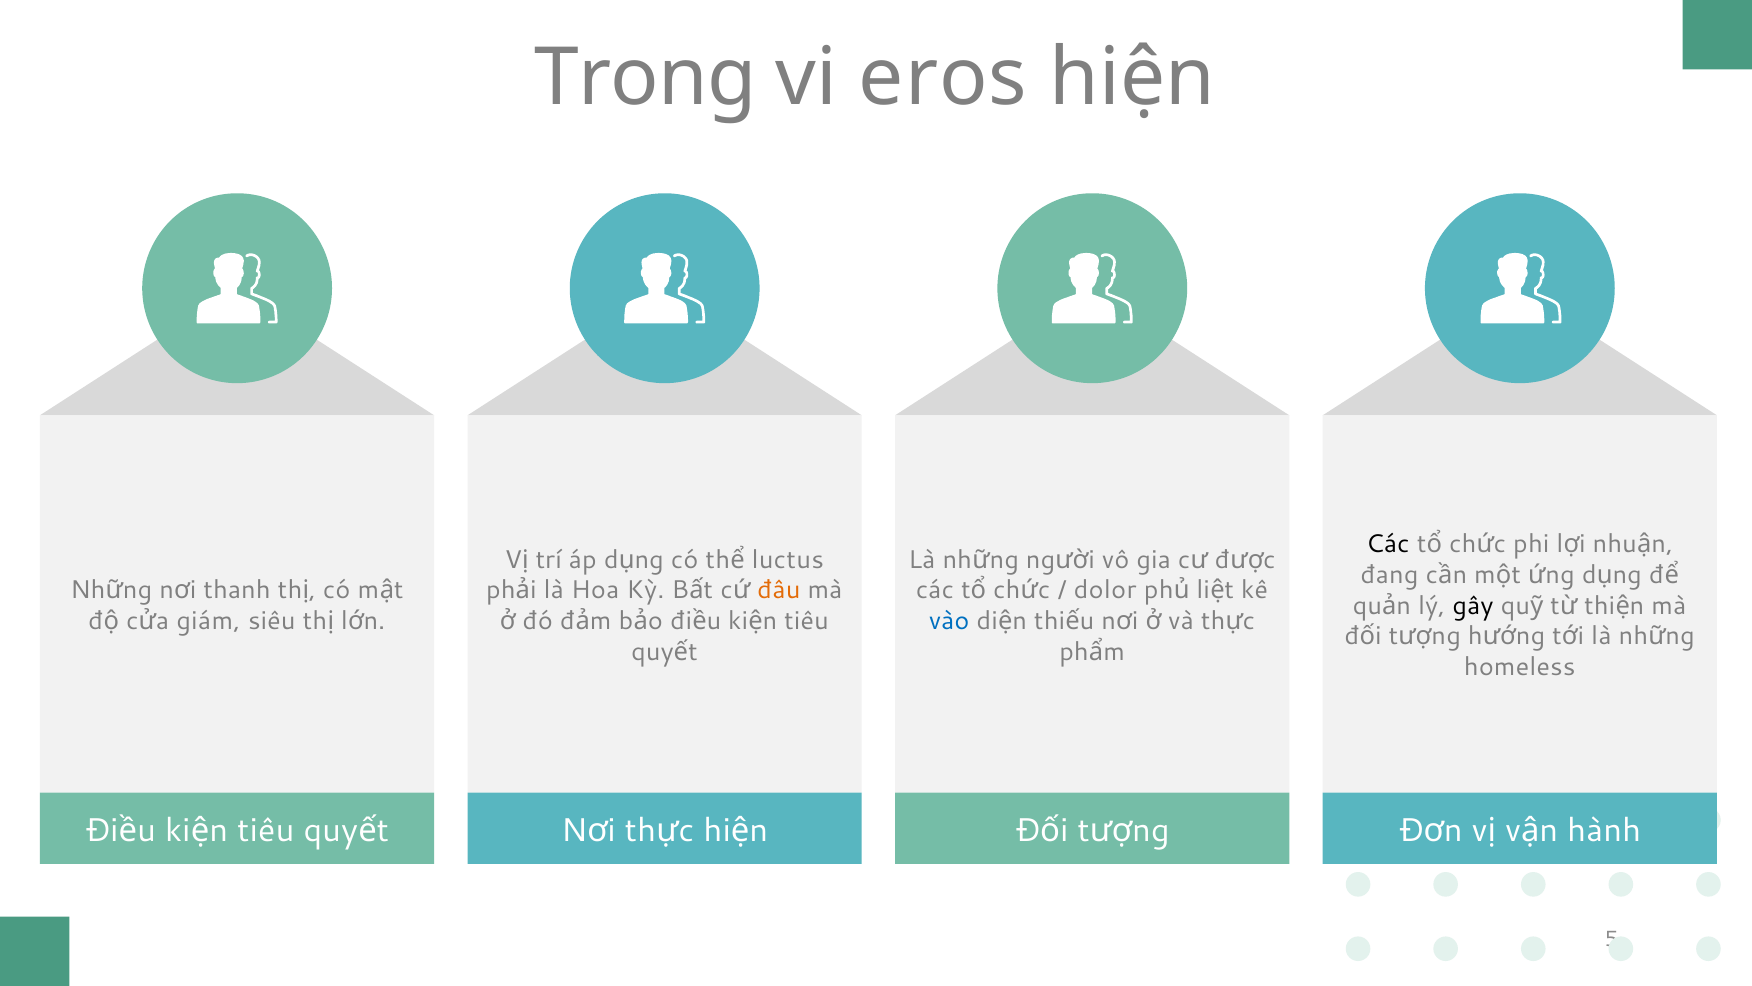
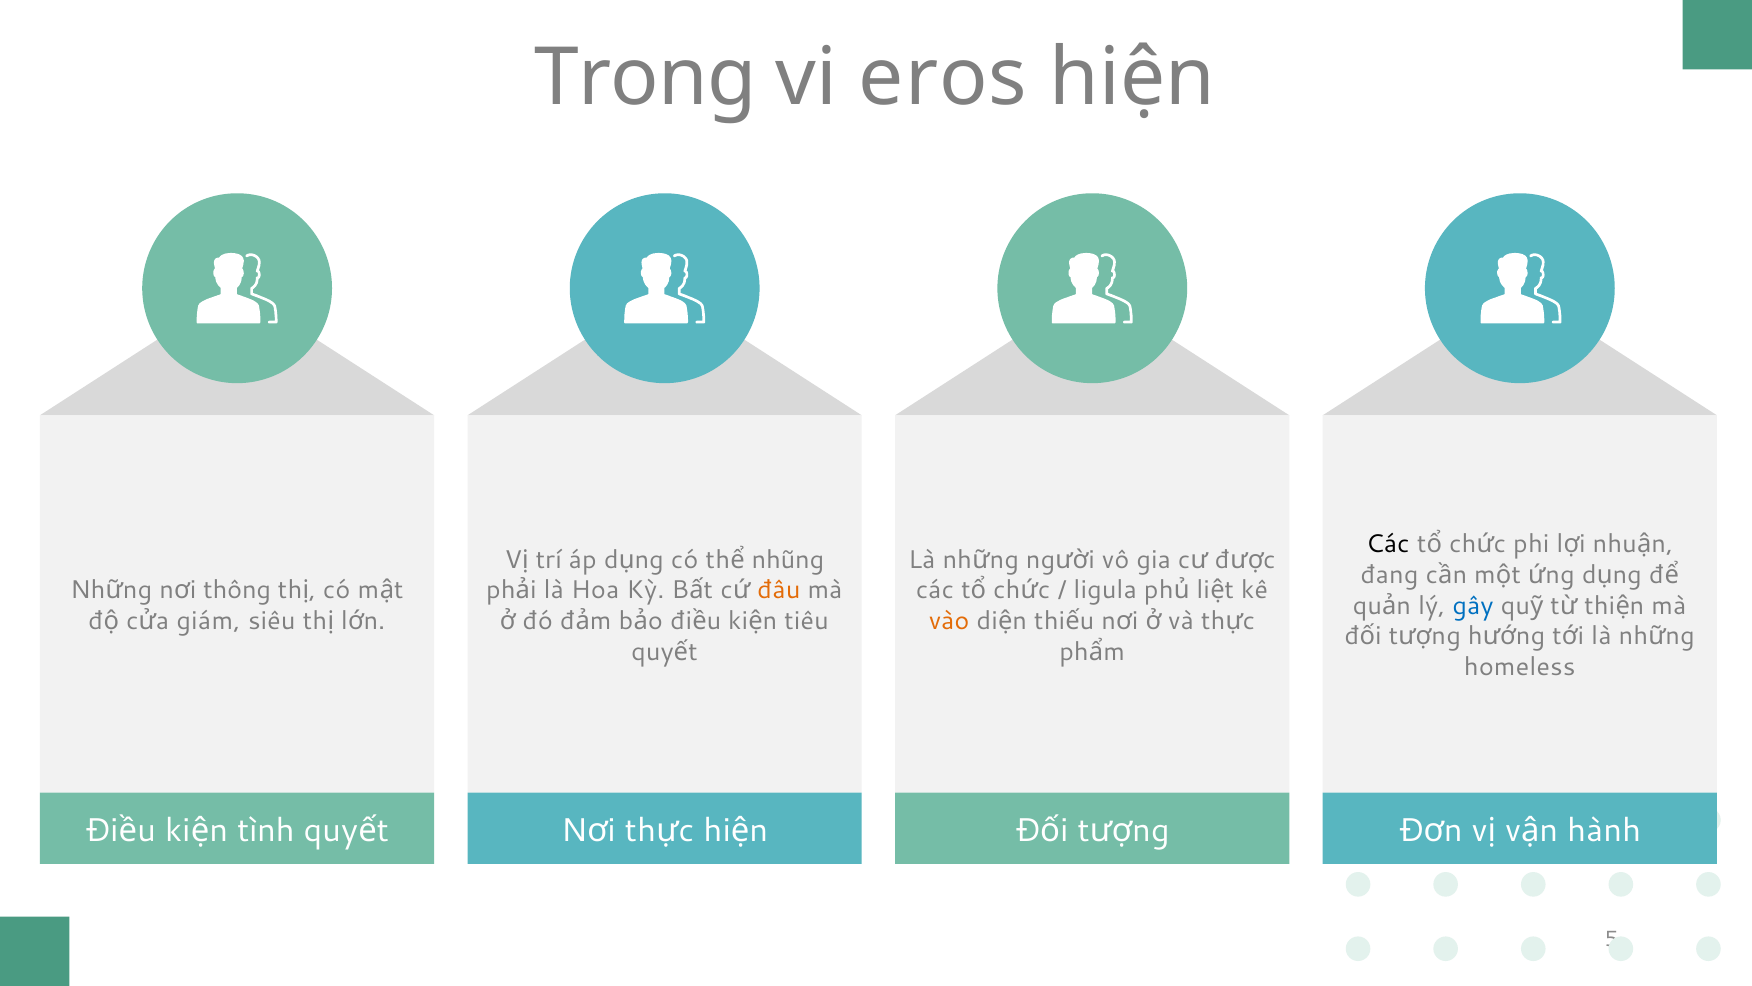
luctus: luctus -> nhũng
thanh: thanh -> thông
dolor: dolor -> ligula
gây colour: black -> blue
vào colour: blue -> orange
tiêu at (266, 830): tiêu -> tình
